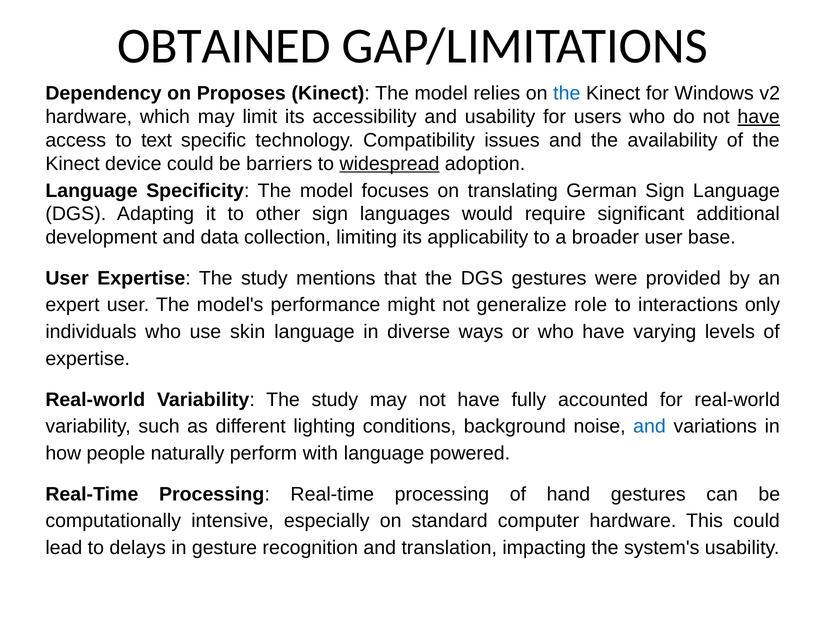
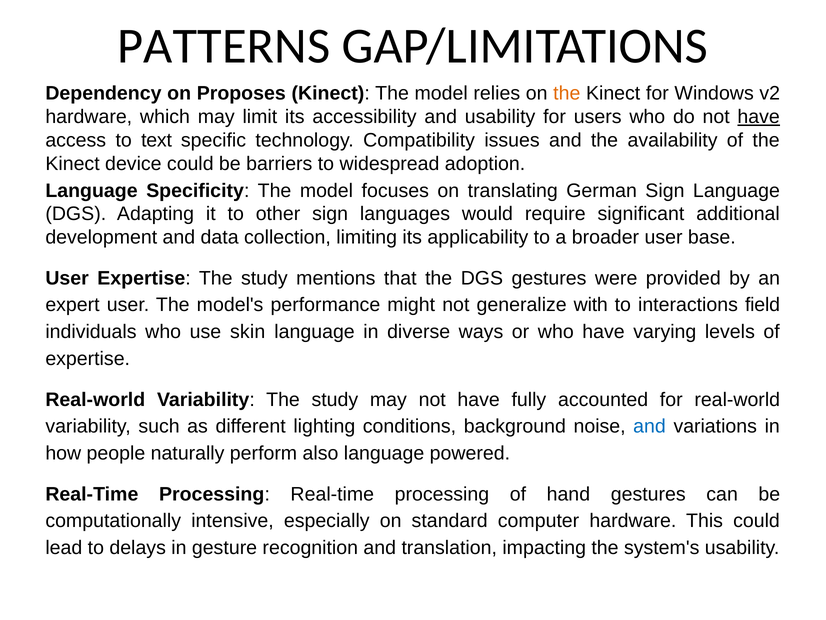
OBTAINED: OBTAINED -> PATTERNS
the at (567, 93) colour: blue -> orange
widespread underline: present -> none
role: role -> with
only: only -> field
with: with -> also
